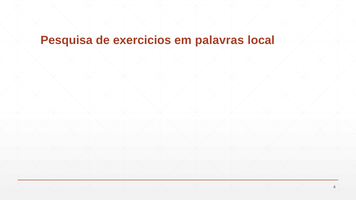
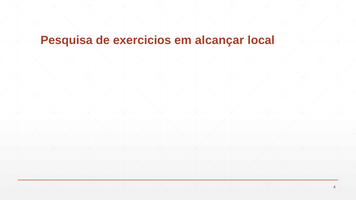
palavras: palavras -> alcançar
